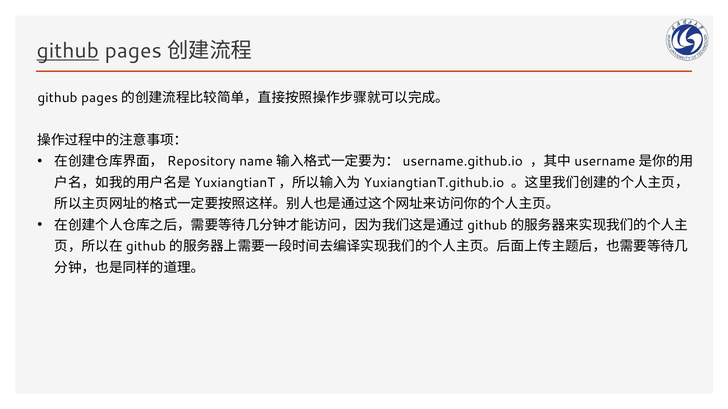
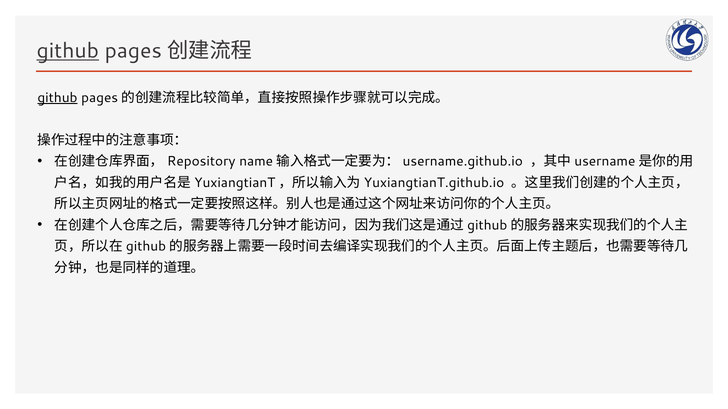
github at (57, 98) underline: none -> present
